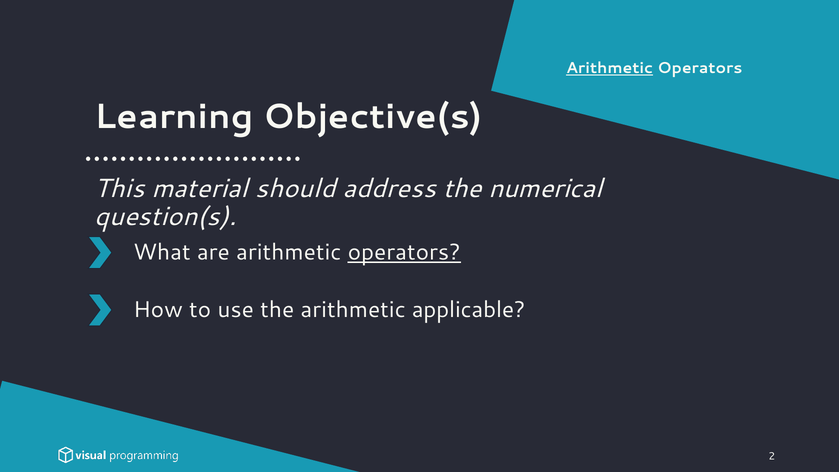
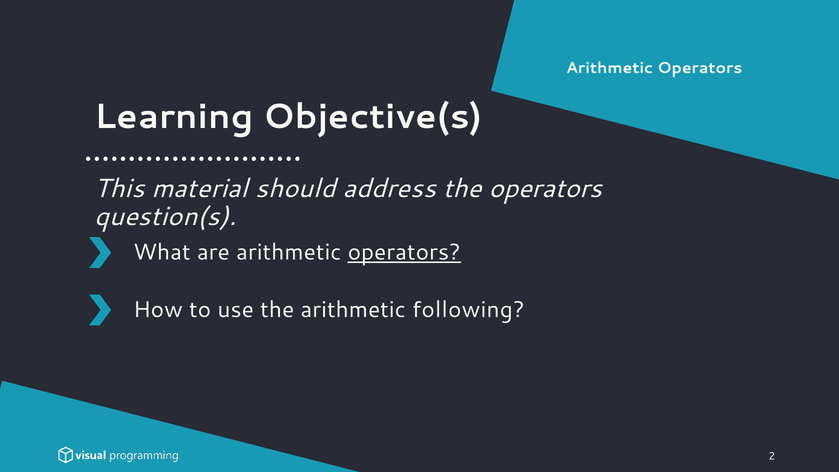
Arithmetic at (610, 68) underline: present -> none
the numerical: numerical -> operators
applicable: applicable -> following
